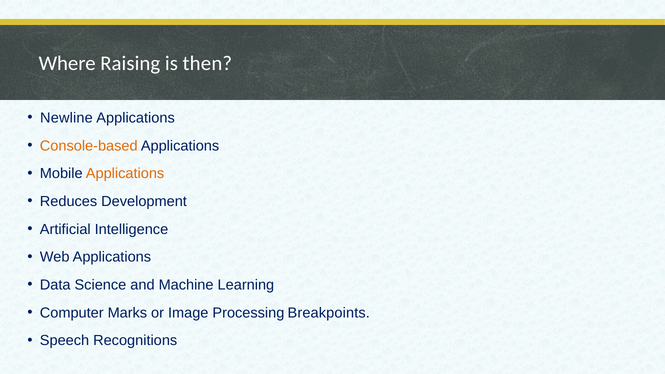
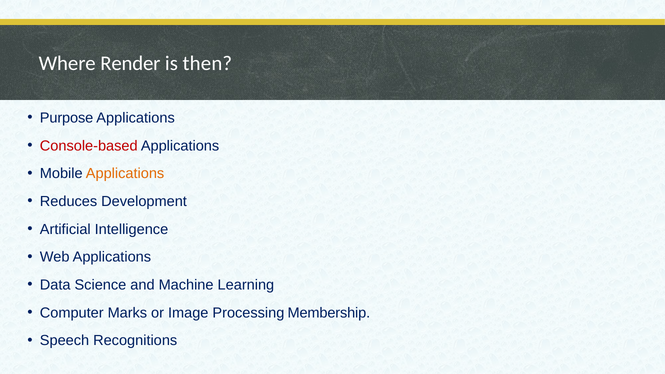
Raising: Raising -> Render
Newline: Newline -> Purpose
Console-based colour: orange -> red
Breakpoints: Breakpoints -> Membership
